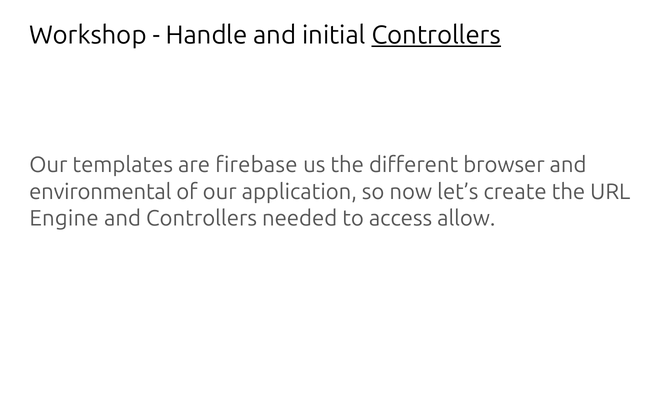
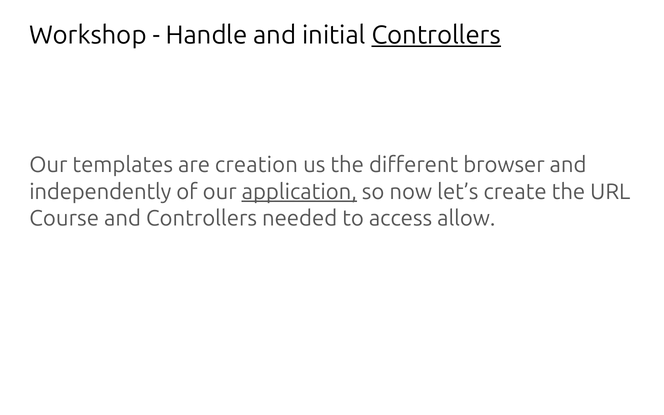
firebase: firebase -> creation
environmental: environmental -> independently
application underline: none -> present
Engine: Engine -> Course
